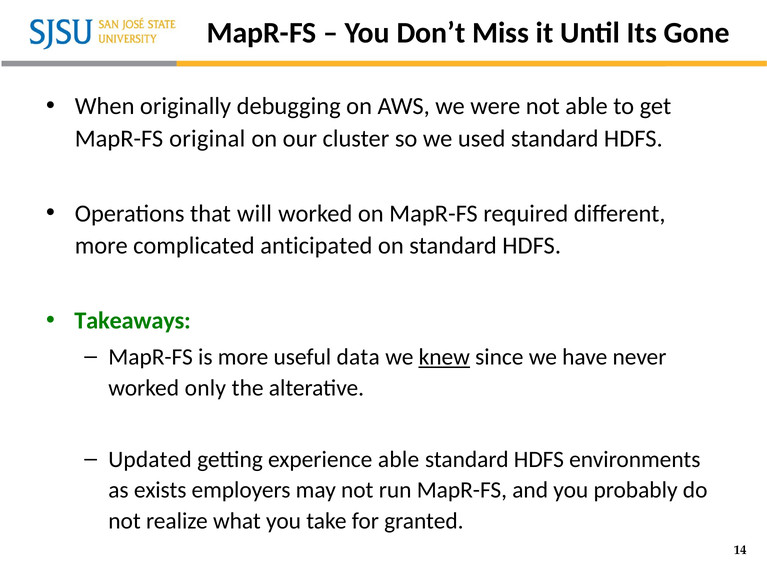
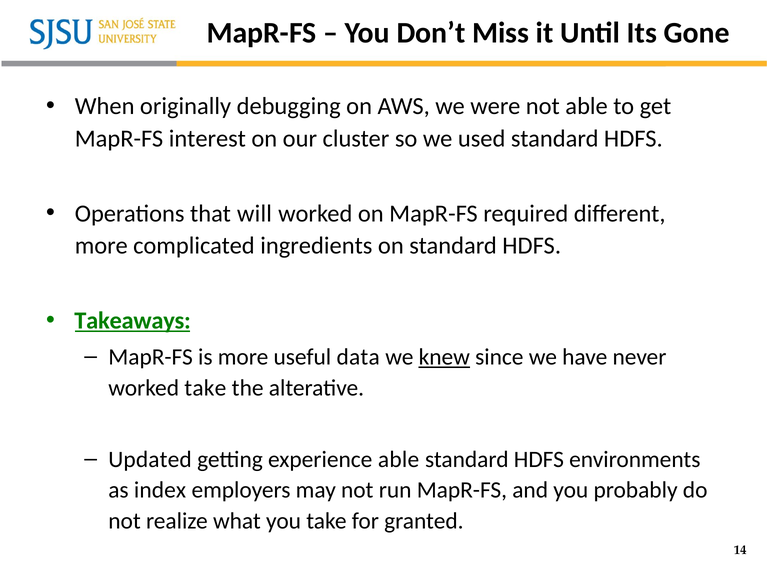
original: original -> interest
anticipated: anticipated -> ingredients
Takeaways underline: none -> present
worked only: only -> take
exists: exists -> index
